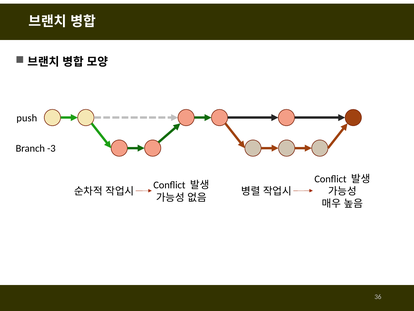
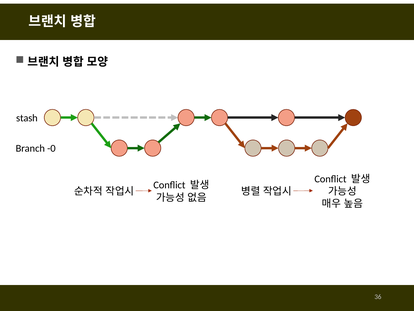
push: push -> stash
-3: -3 -> -0
